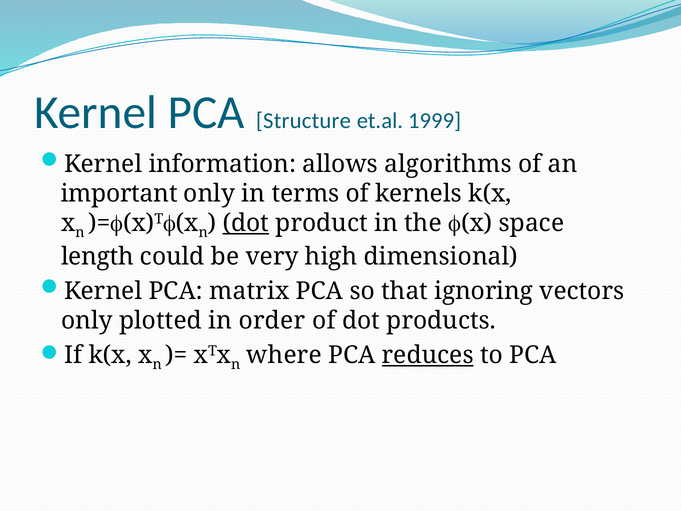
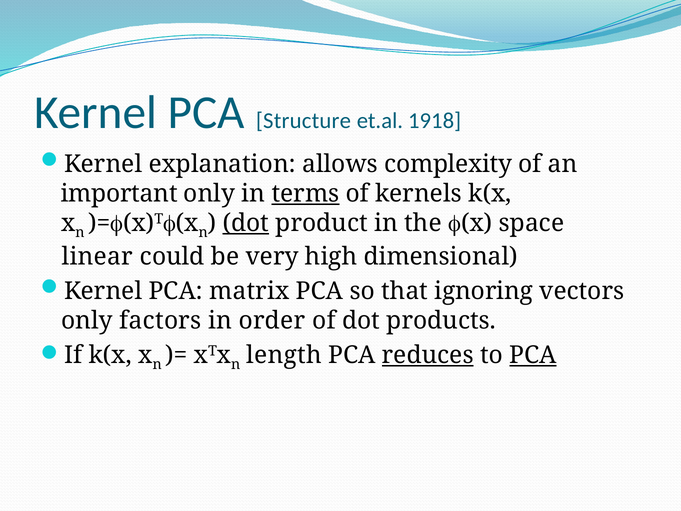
1999: 1999 -> 1918
information: information -> explanation
algorithms: algorithms -> complexity
terms underline: none -> present
length: length -> linear
plotted: plotted -> factors
where: where -> length
PCA at (533, 355) underline: none -> present
